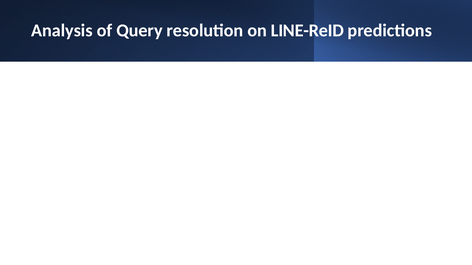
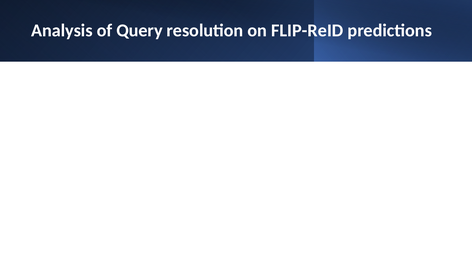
LINE-ReID: LINE-ReID -> FLIP-ReID
